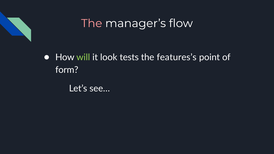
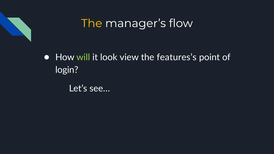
The at (92, 23) colour: pink -> yellow
tests: tests -> view
form: form -> login
